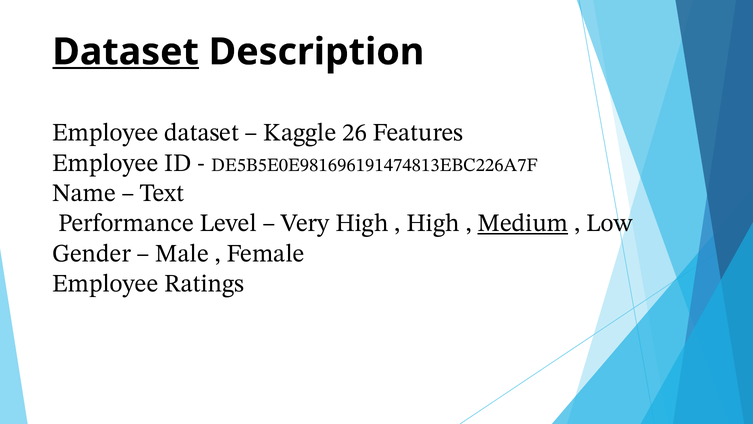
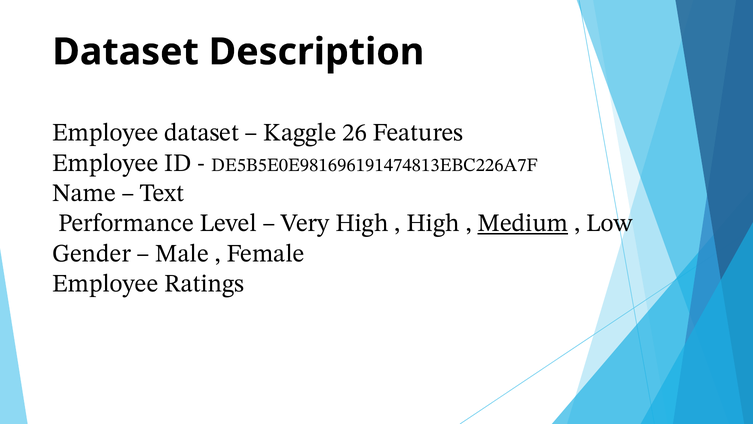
Dataset at (126, 52) underline: present -> none
